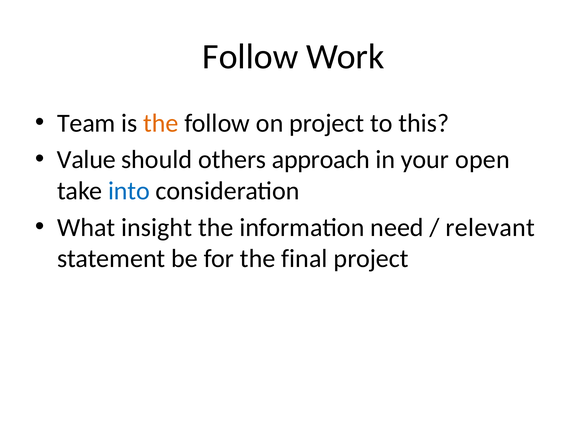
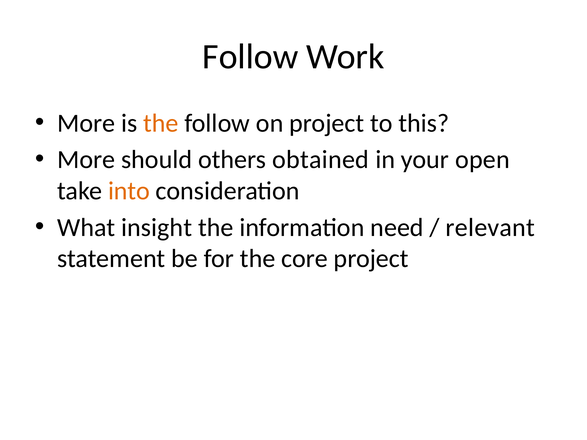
Team at (86, 123): Team -> More
Value at (86, 160): Value -> More
approach: approach -> obtained
into colour: blue -> orange
final: final -> core
